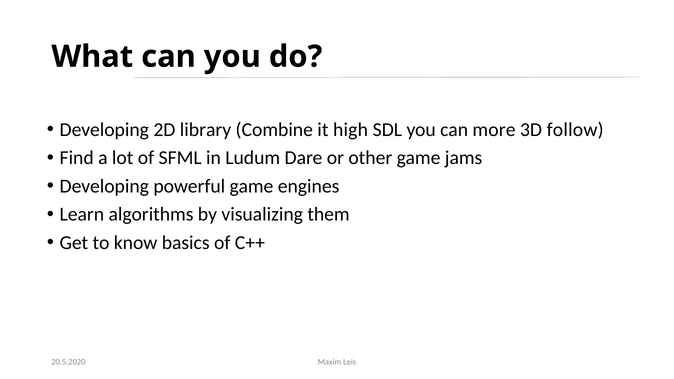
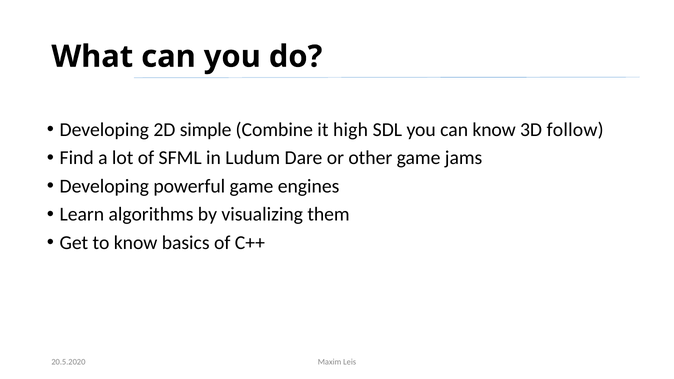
library: library -> simple
can more: more -> know
